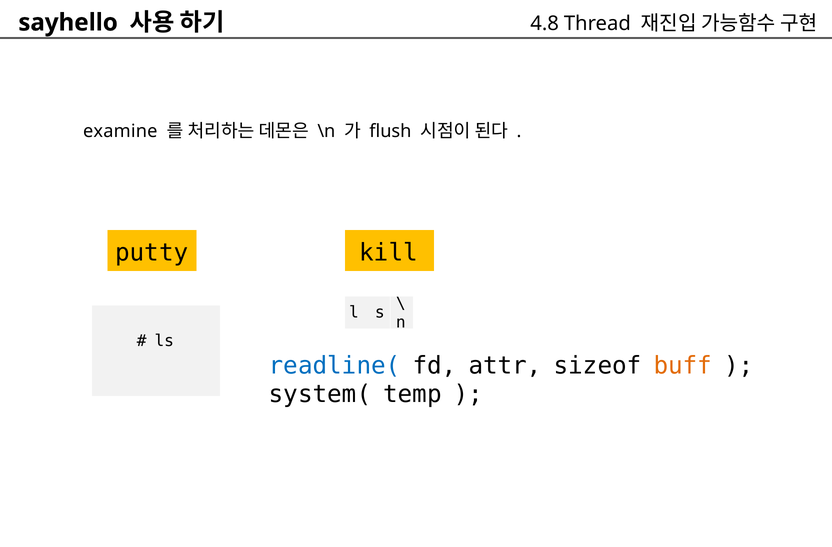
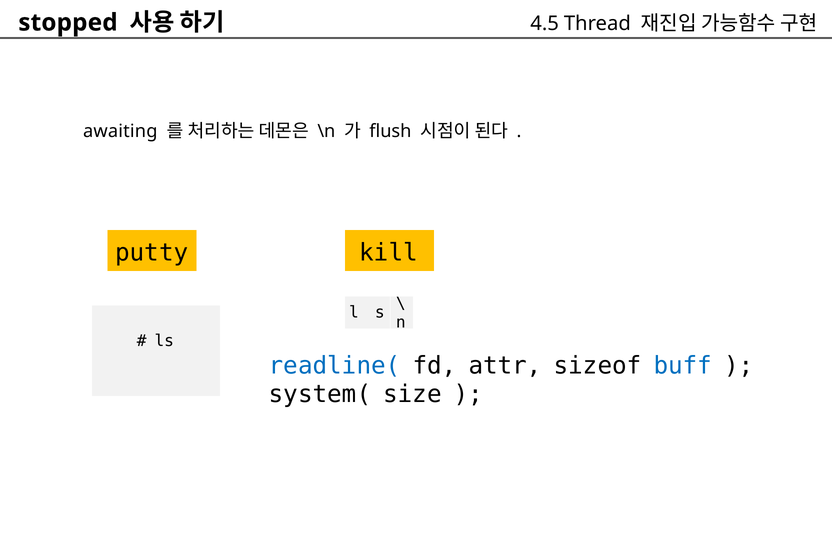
sayhello: sayhello -> stopped
4.8: 4.8 -> 4.5
examine: examine -> awaiting
buff colour: orange -> blue
temp: temp -> size
